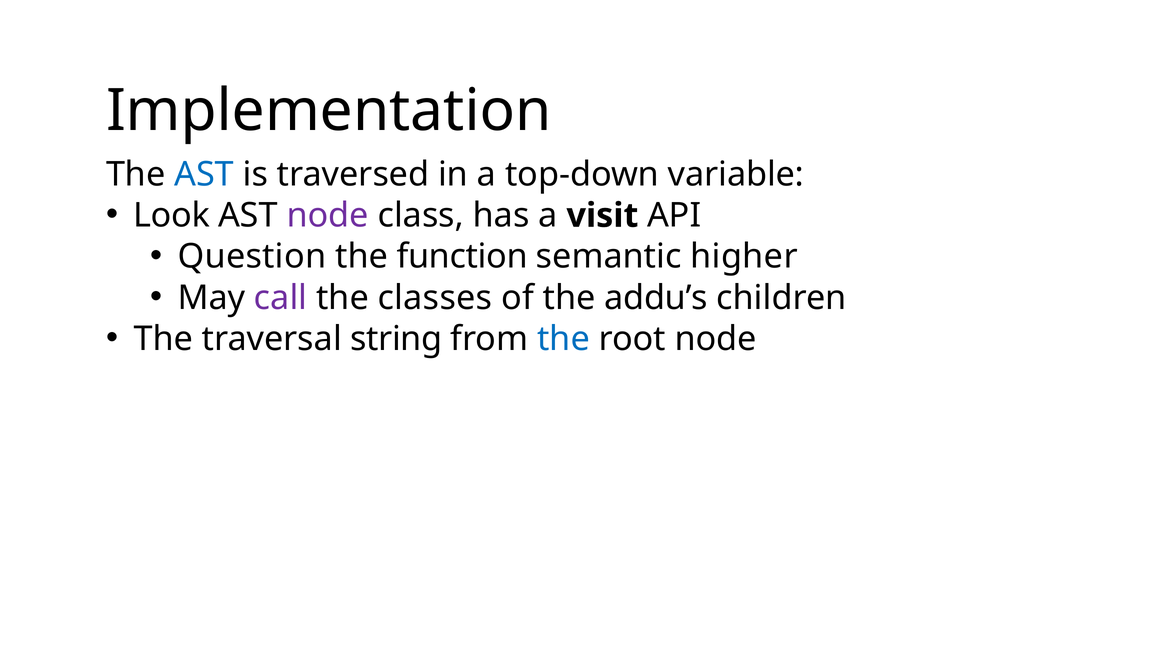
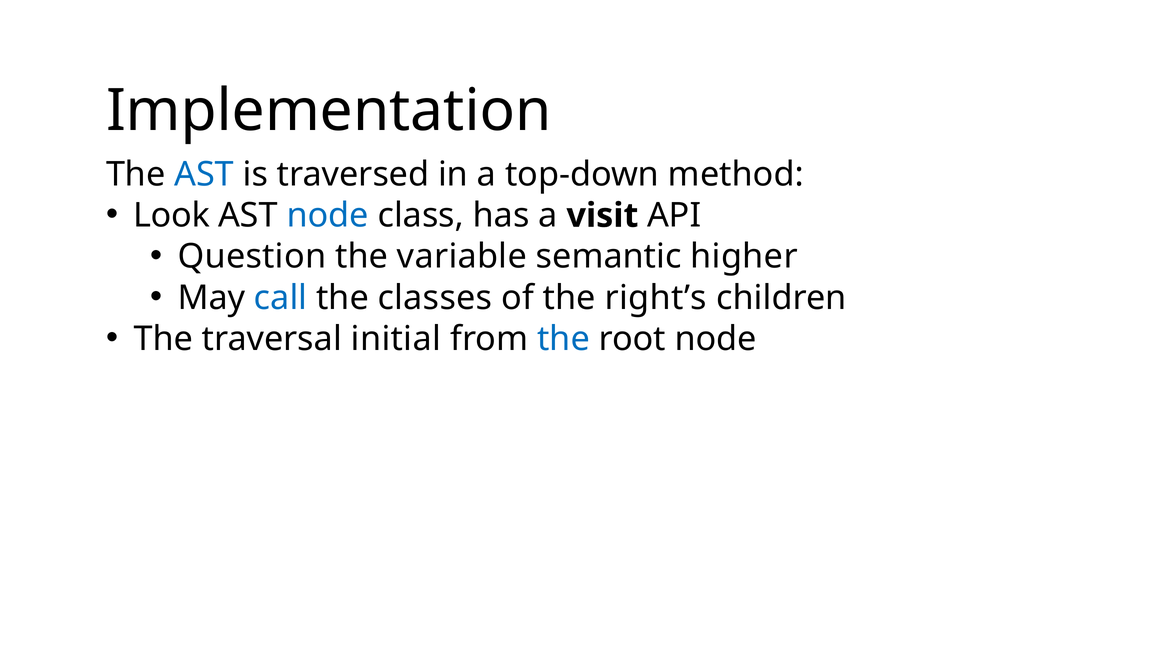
variable: variable -> method
node at (328, 216) colour: purple -> blue
function: function -> variable
call colour: purple -> blue
addu’s: addu’s -> right’s
string: string -> initial
